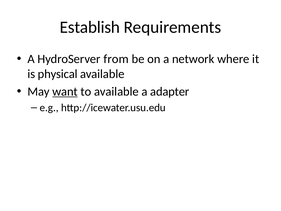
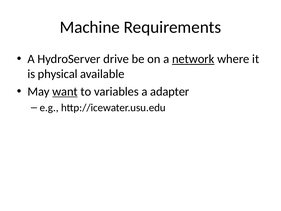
Establish: Establish -> Machine
from: from -> drive
network underline: none -> present
to available: available -> variables
